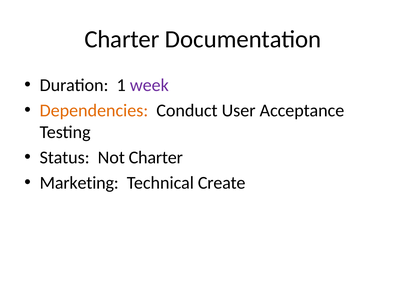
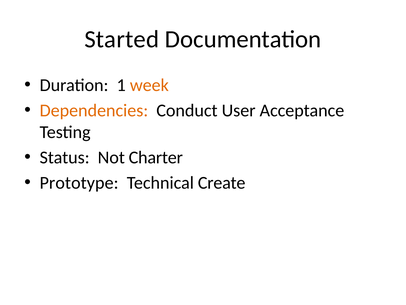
Charter at (122, 39): Charter -> Started
week colour: purple -> orange
Marketing: Marketing -> Prototype
